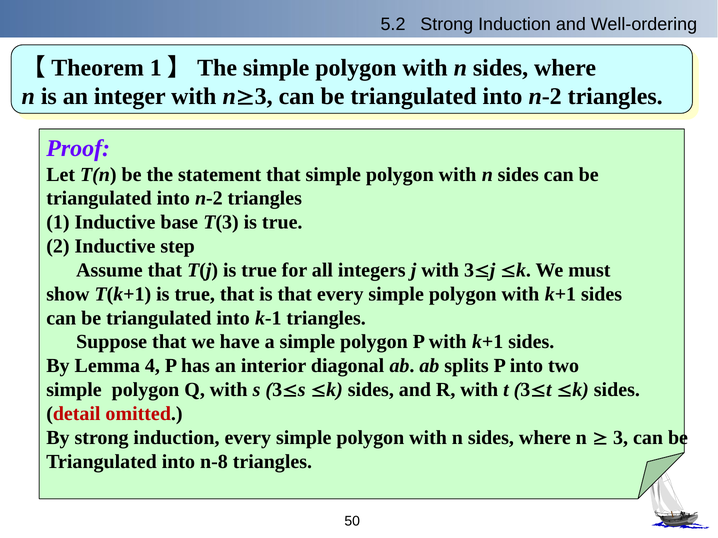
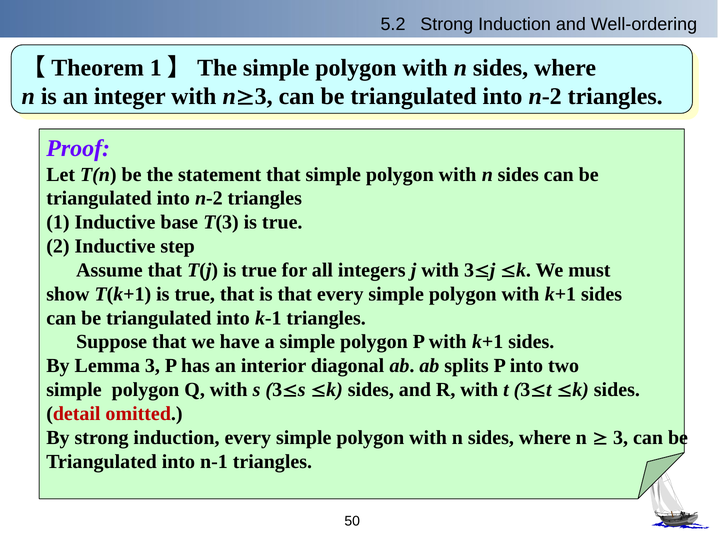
Lemma 4: 4 -> 3
n-8: n-8 -> n-1
